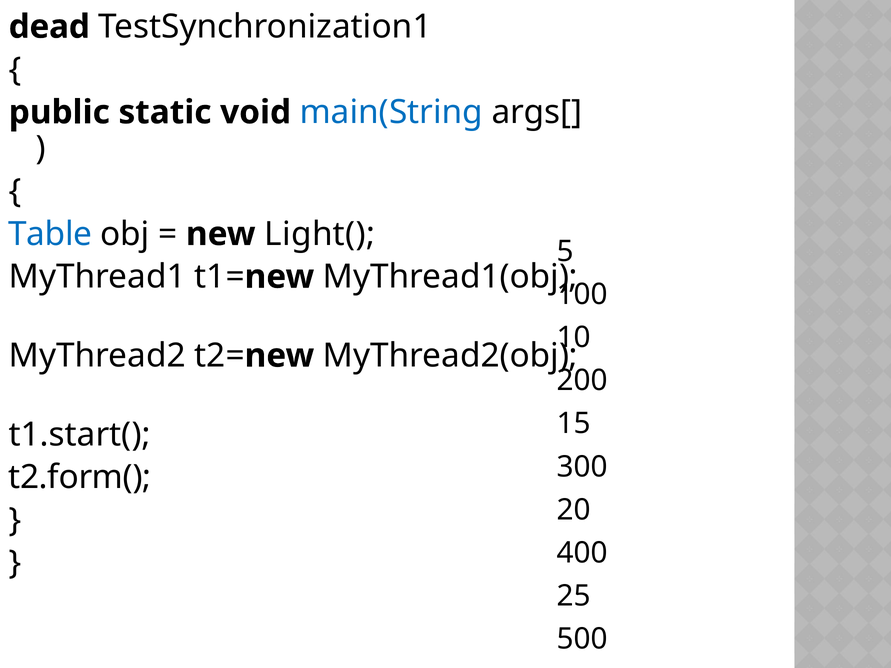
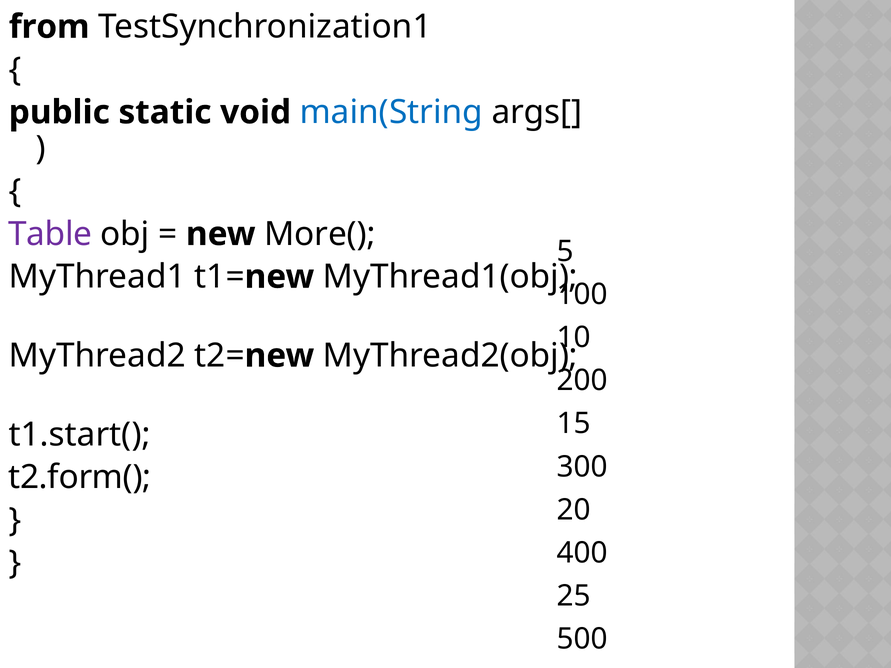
dead: dead -> from
Table colour: blue -> purple
Light(: Light( -> More(
